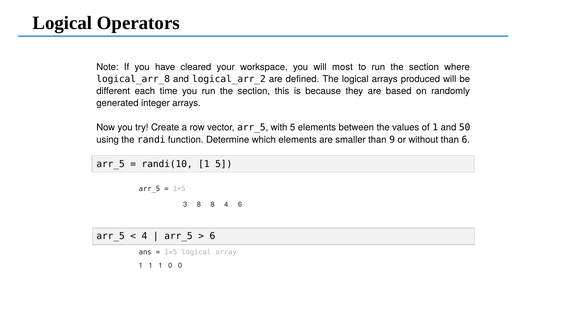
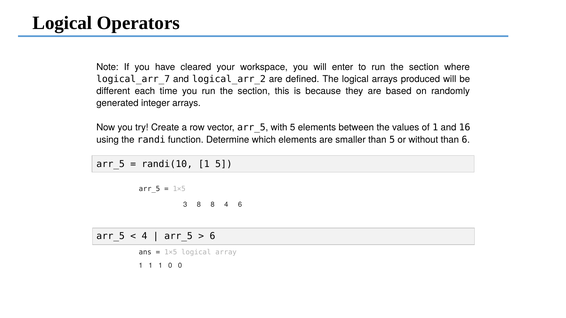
most: most -> enter
logical_arr_8: logical_arr_8 -> logical_arr_7
50: 50 -> 16
than 9: 9 -> 5
